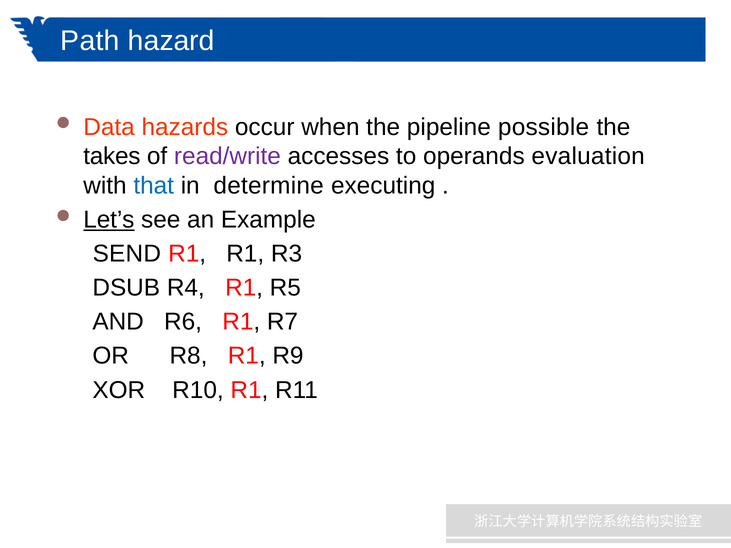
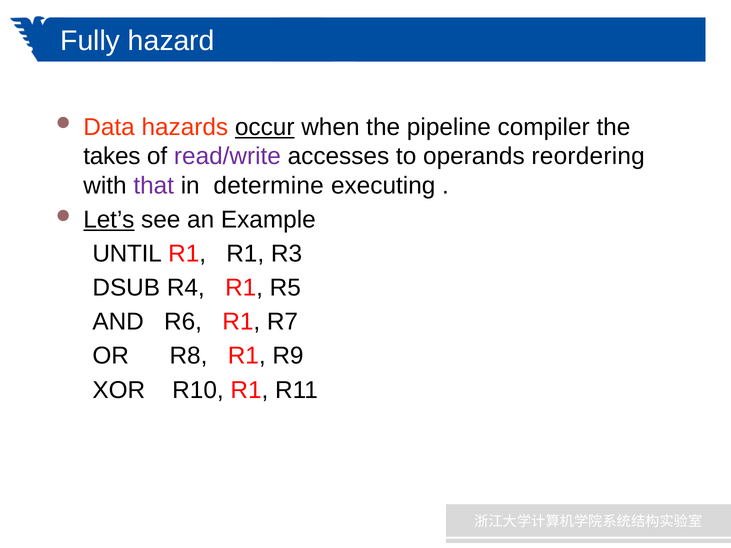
Path: Path -> Fully
occur underline: none -> present
possible: possible -> compiler
evaluation: evaluation -> reordering
that colour: blue -> purple
SEND: SEND -> UNTIL
